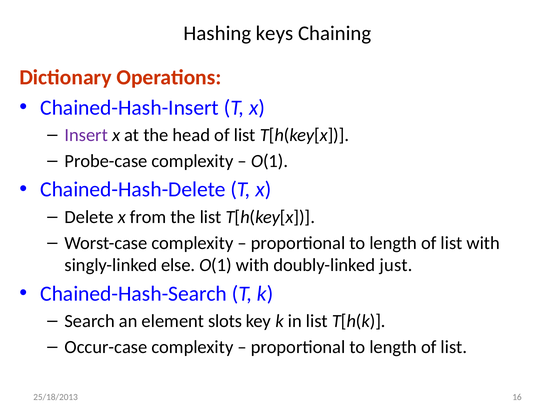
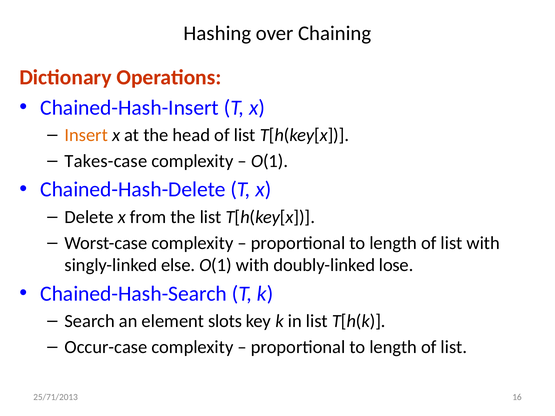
keys: keys -> over
Insert colour: purple -> orange
Probe-case: Probe-case -> Takes-case
just: just -> lose
25/18/2013: 25/18/2013 -> 25/71/2013
